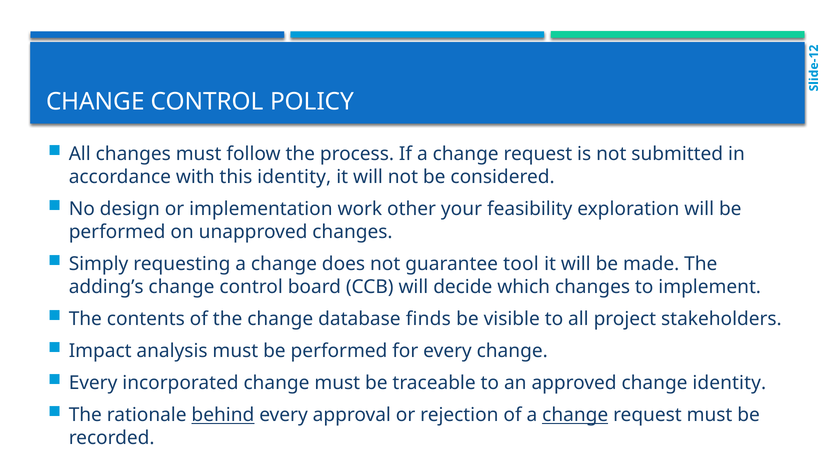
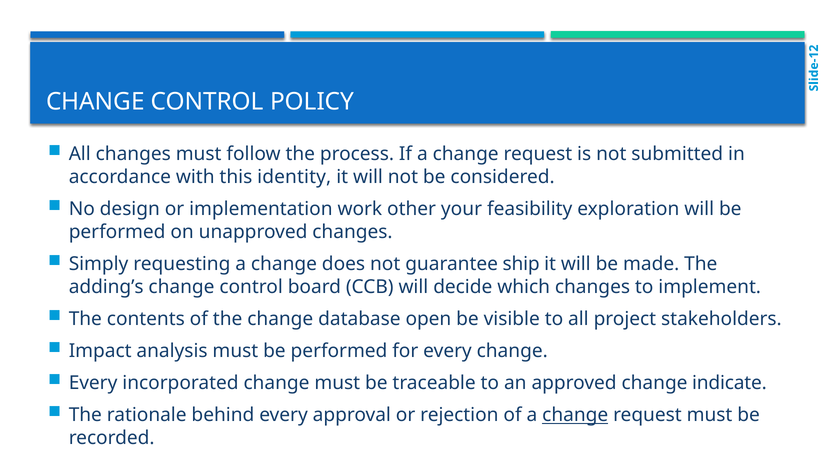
tool: tool -> ship
finds: finds -> open
change identity: identity -> indicate
behind underline: present -> none
